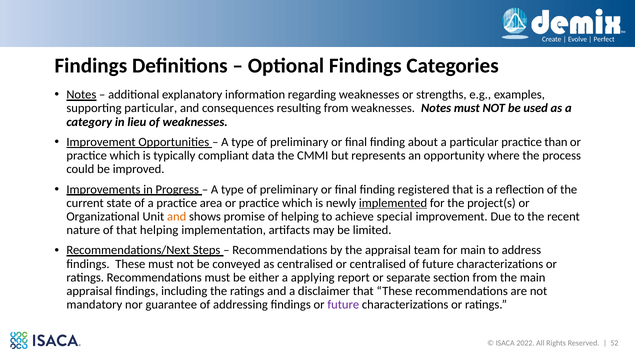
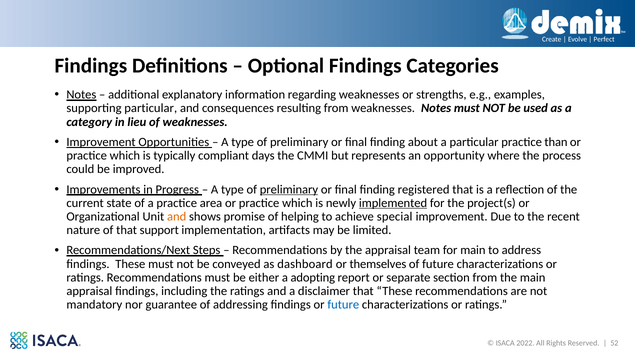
data: data -> days
preliminary at (289, 190) underline: none -> present
that helping: helping -> support
as centralised: centralised -> dashboard
or centralised: centralised -> themselves
applying: applying -> adopting
future at (343, 305) colour: purple -> blue
